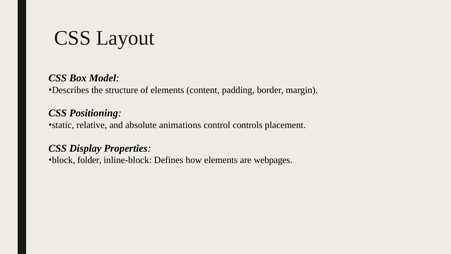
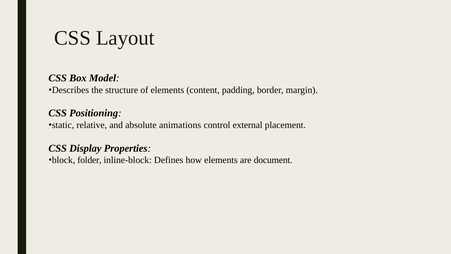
controls: controls -> external
webpages: webpages -> document
